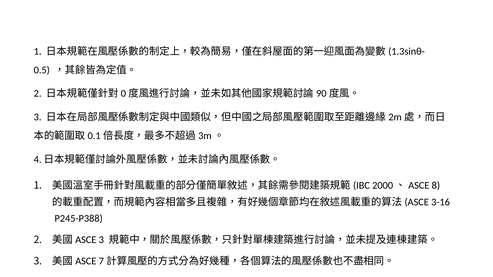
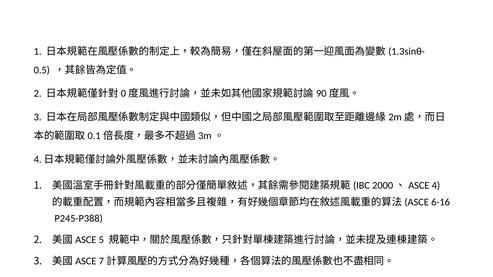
8: 8 -> 4
3-16: 3-16 -> 6-16
3 at (101, 240): 3 -> 5
